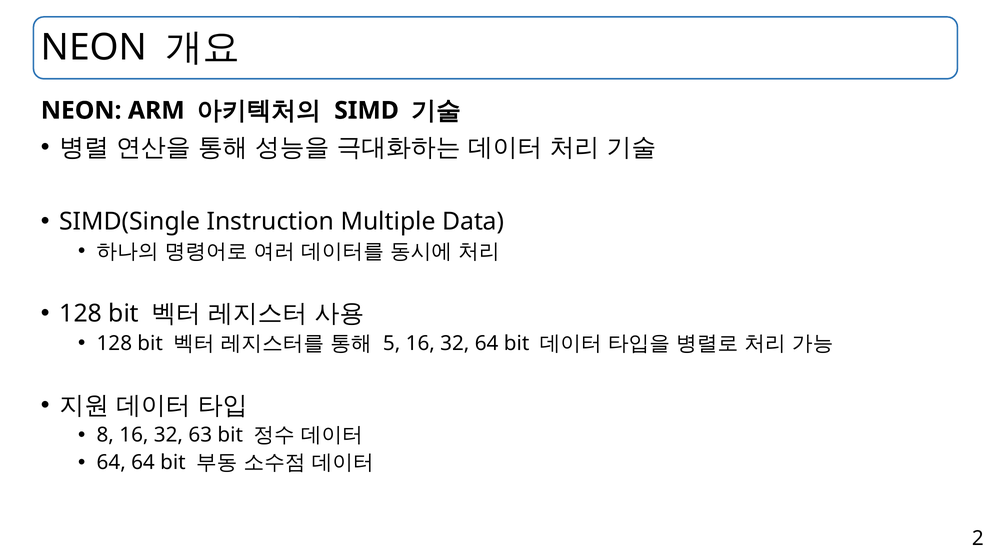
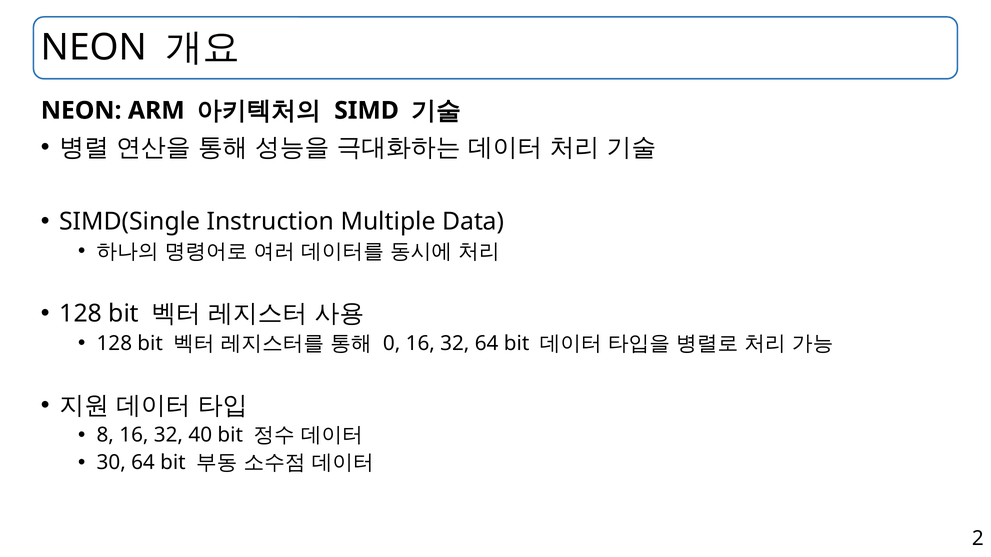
5: 5 -> 0
63: 63 -> 40
64 at (111, 463): 64 -> 30
